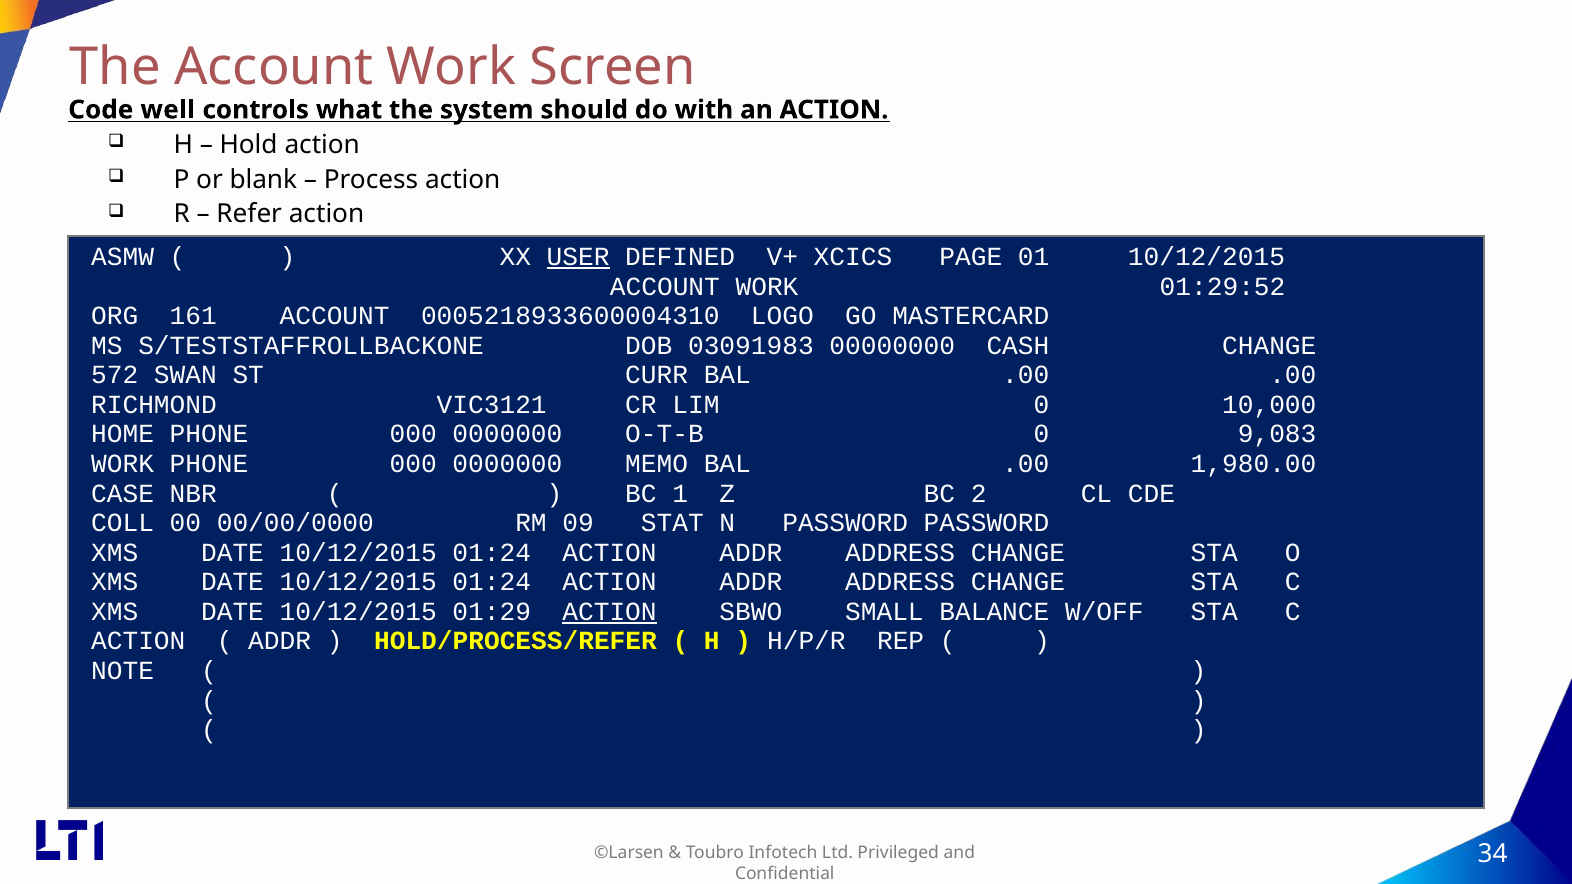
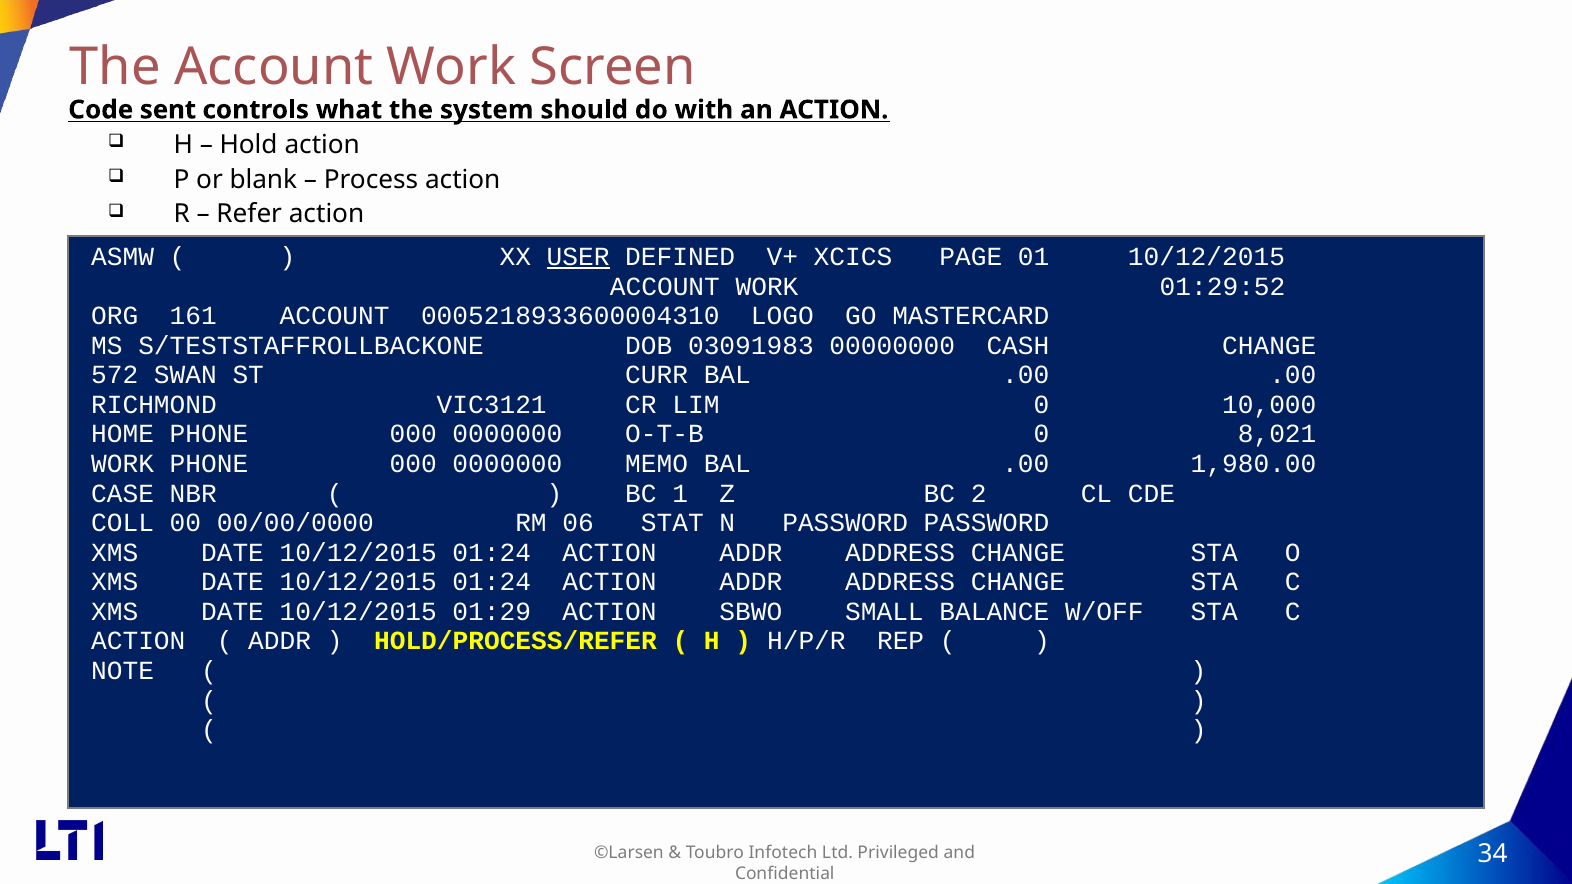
well: well -> sent
9,083: 9,083 -> 8,021
09: 09 -> 06
ACTION at (610, 612) underline: present -> none
